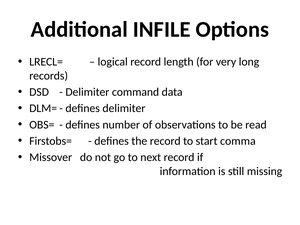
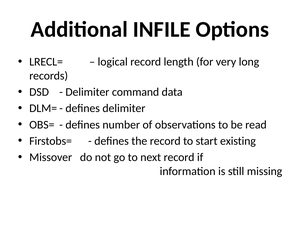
comma: comma -> existing
